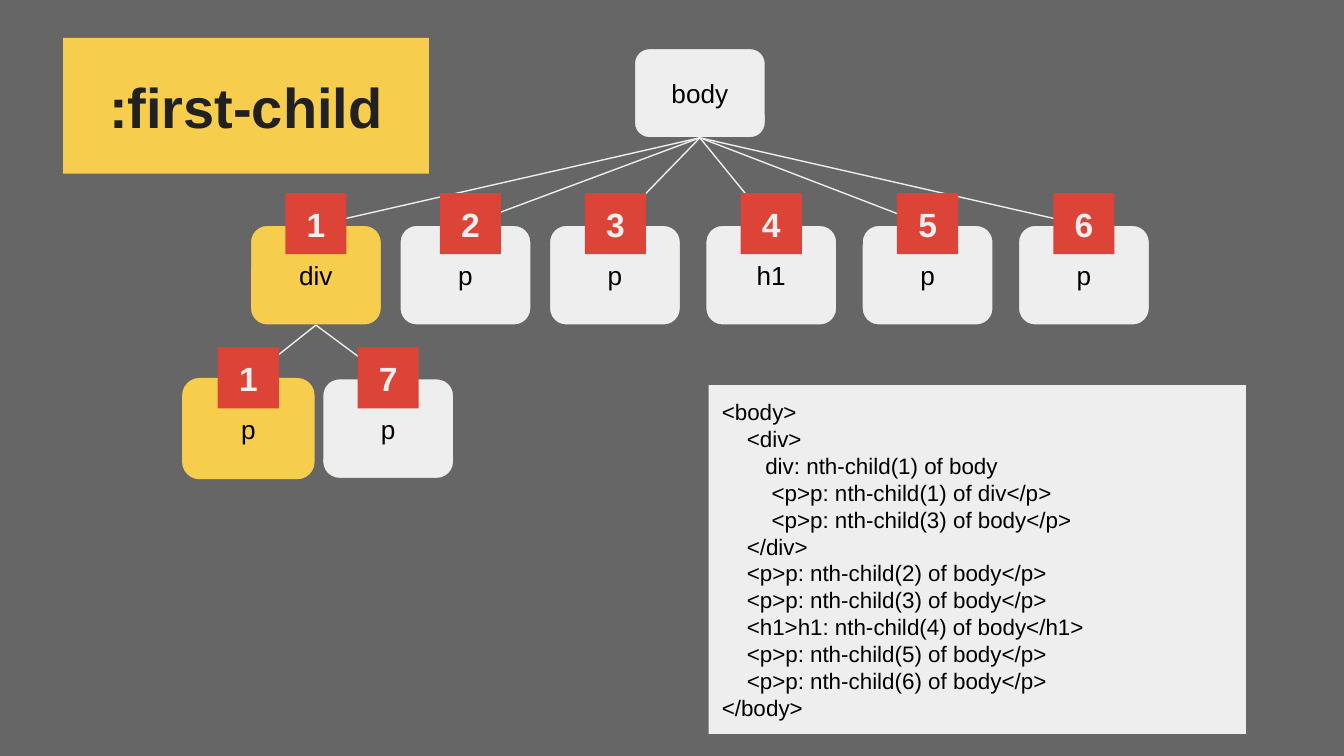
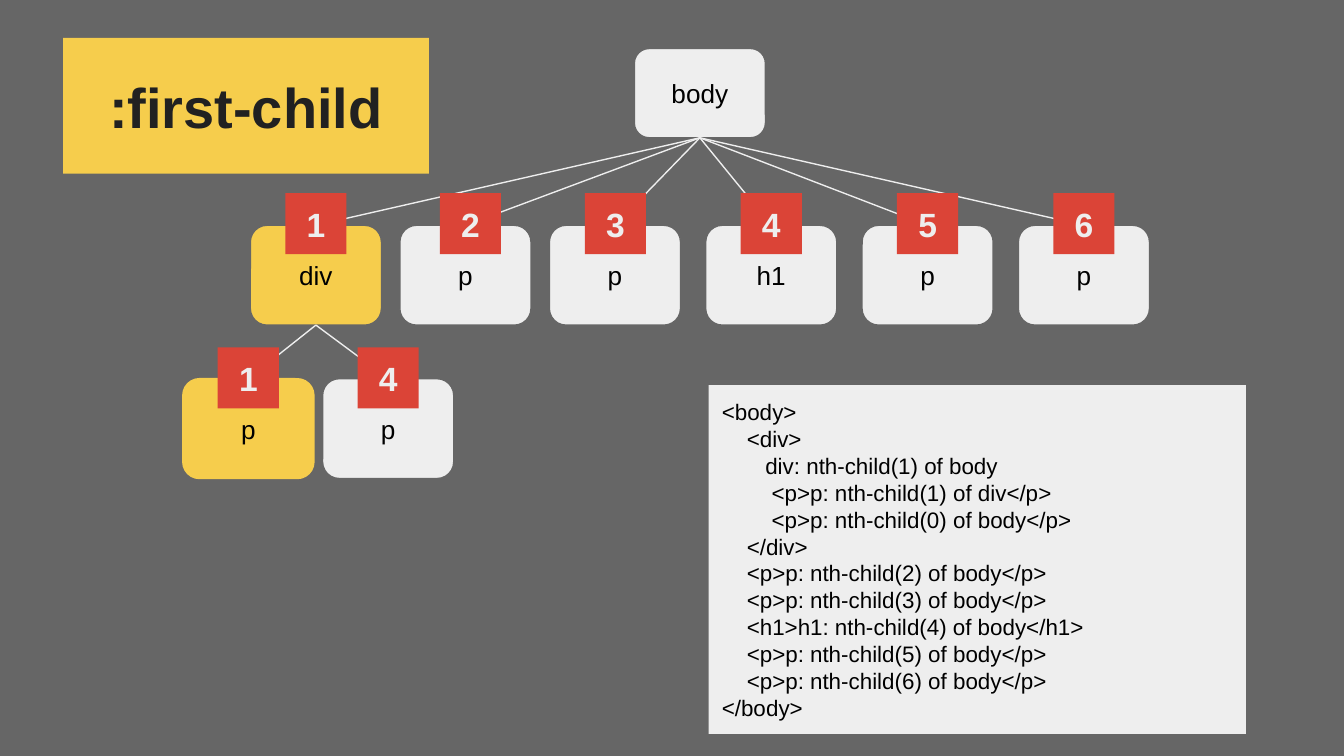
1 7: 7 -> 4
nth-child(3 at (891, 521): nth-child(3 -> nth-child(0
